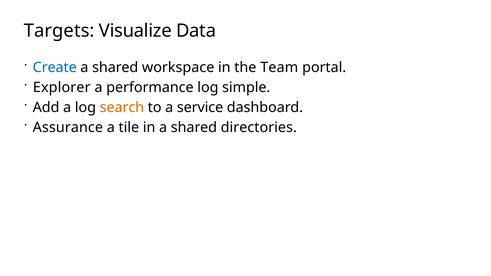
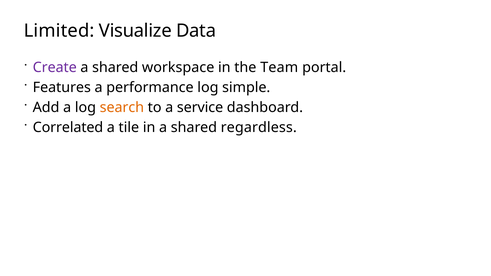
Targets: Targets -> Limited
Create colour: blue -> purple
Explorer: Explorer -> Features
Assurance: Assurance -> Correlated
directories: directories -> regardless
